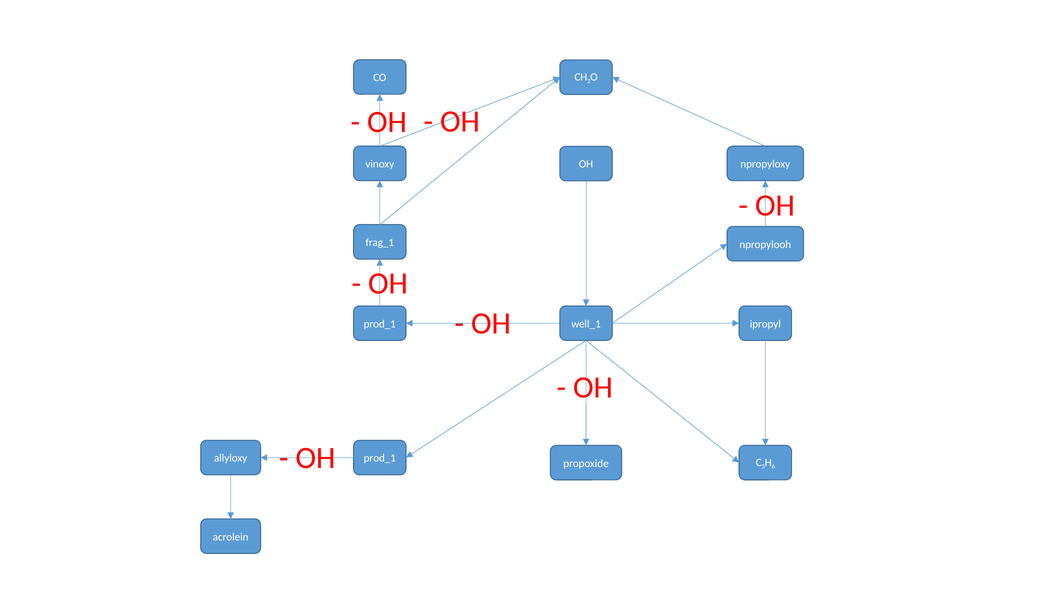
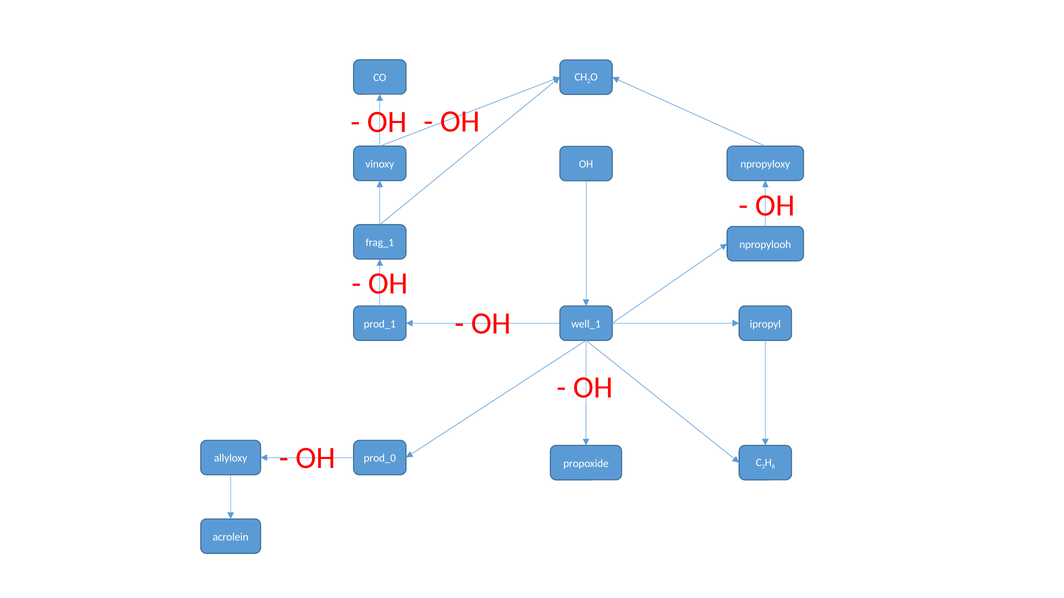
prod_1 at (380, 459): prod_1 -> prod_0
